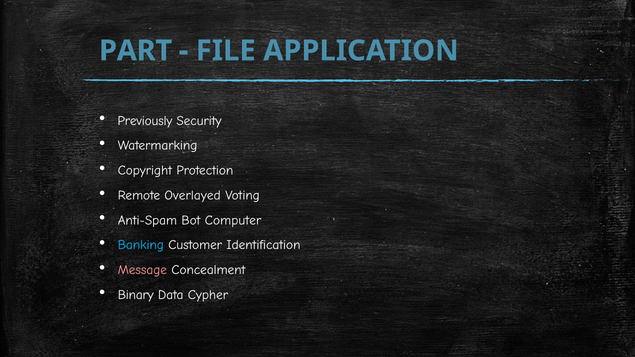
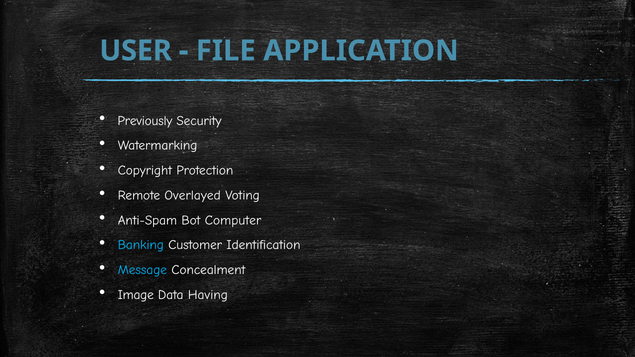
PART: PART -> USER
Message colour: pink -> light blue
Binary: Binary -> Image
Cypher: Cypher -> Having
